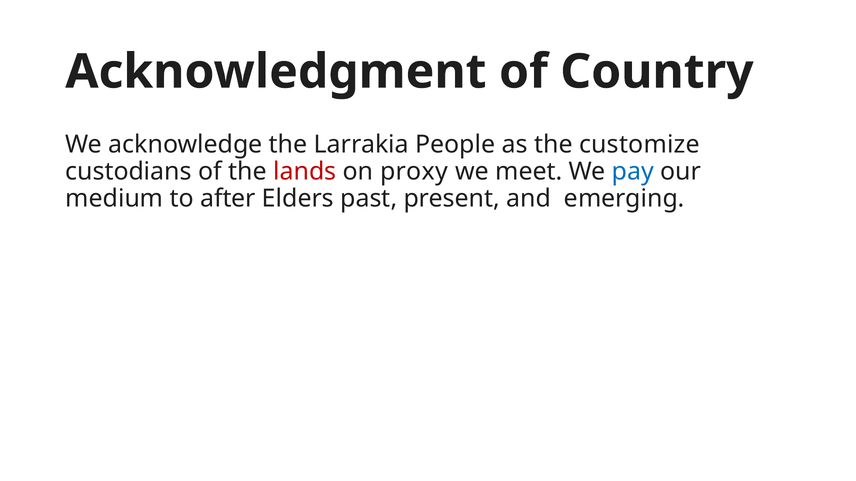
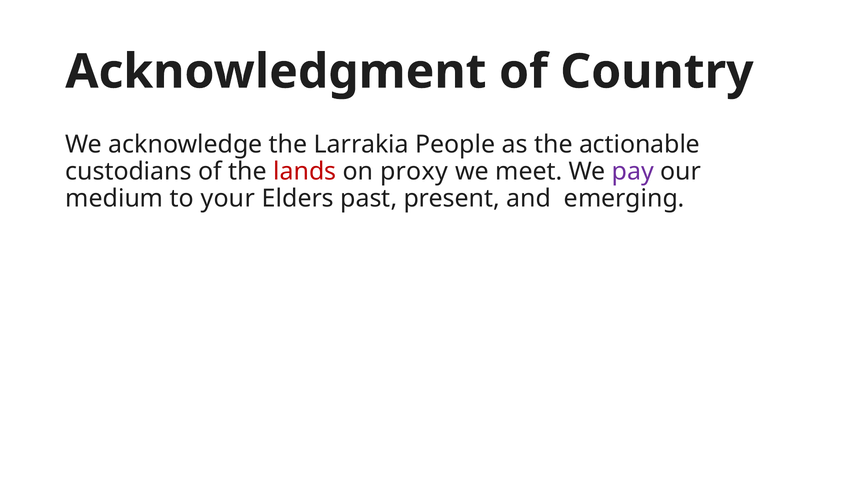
customize: customize -> actionable
pay colour: blue -> purple
after: after -> your
